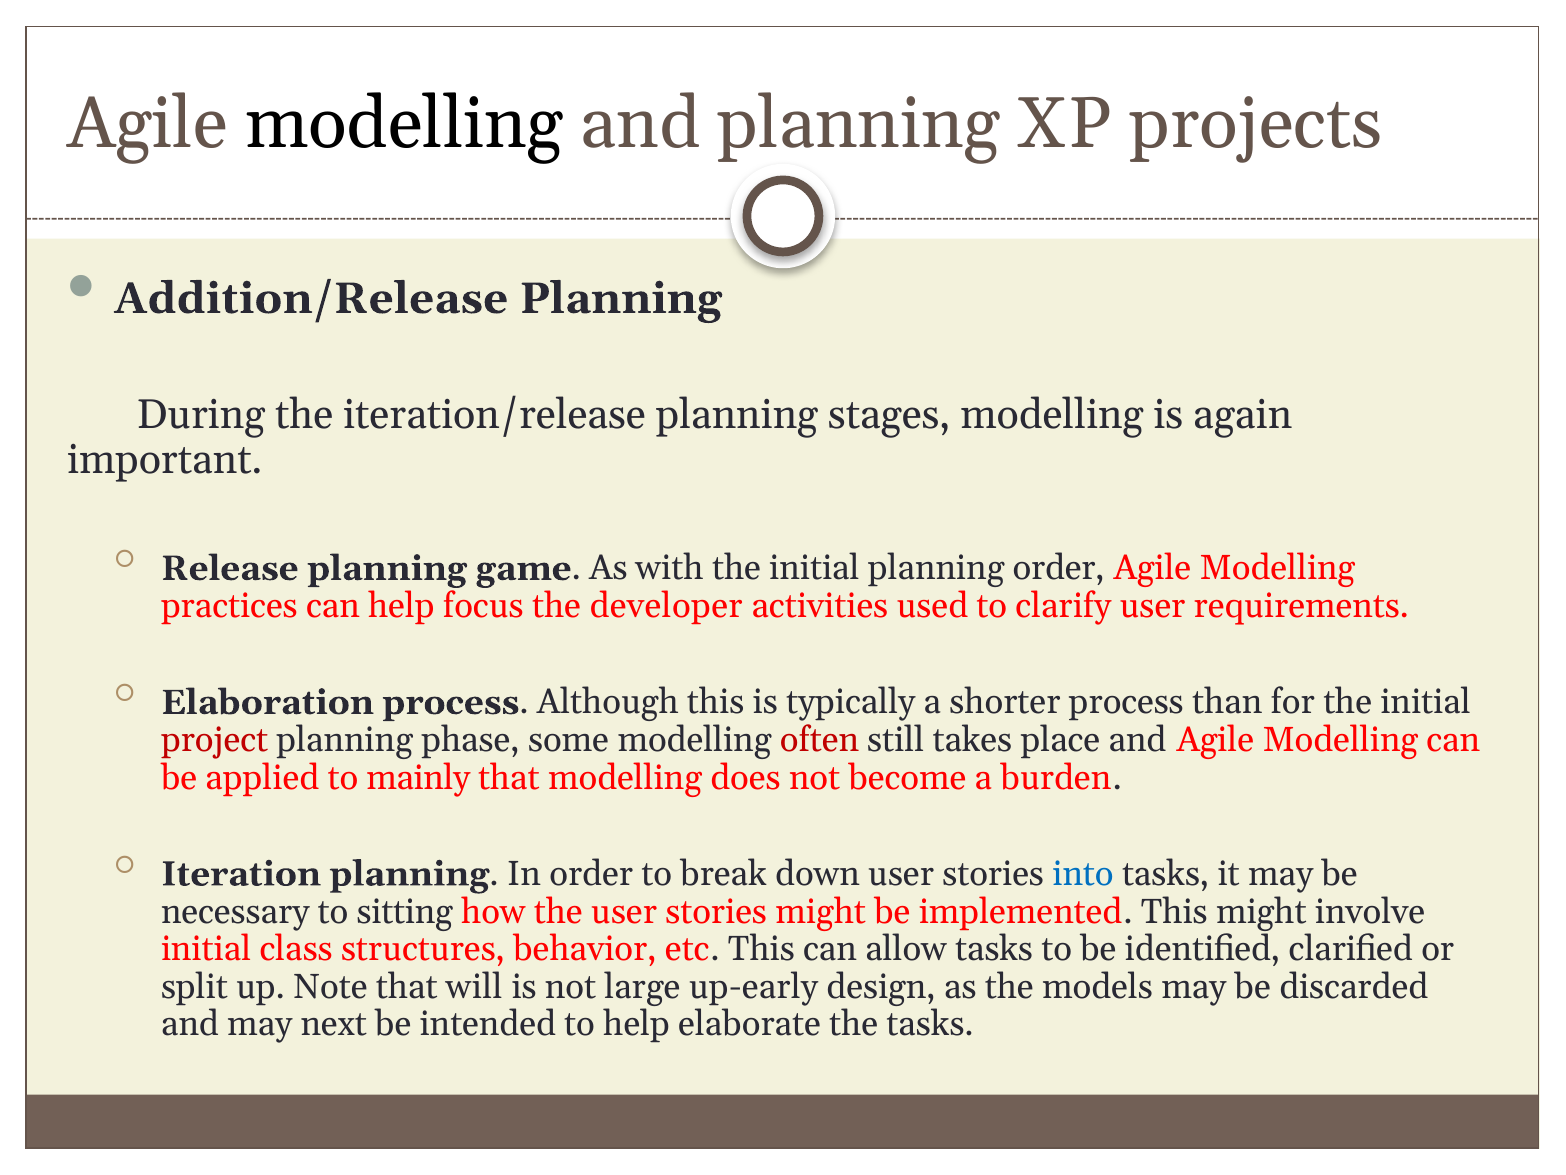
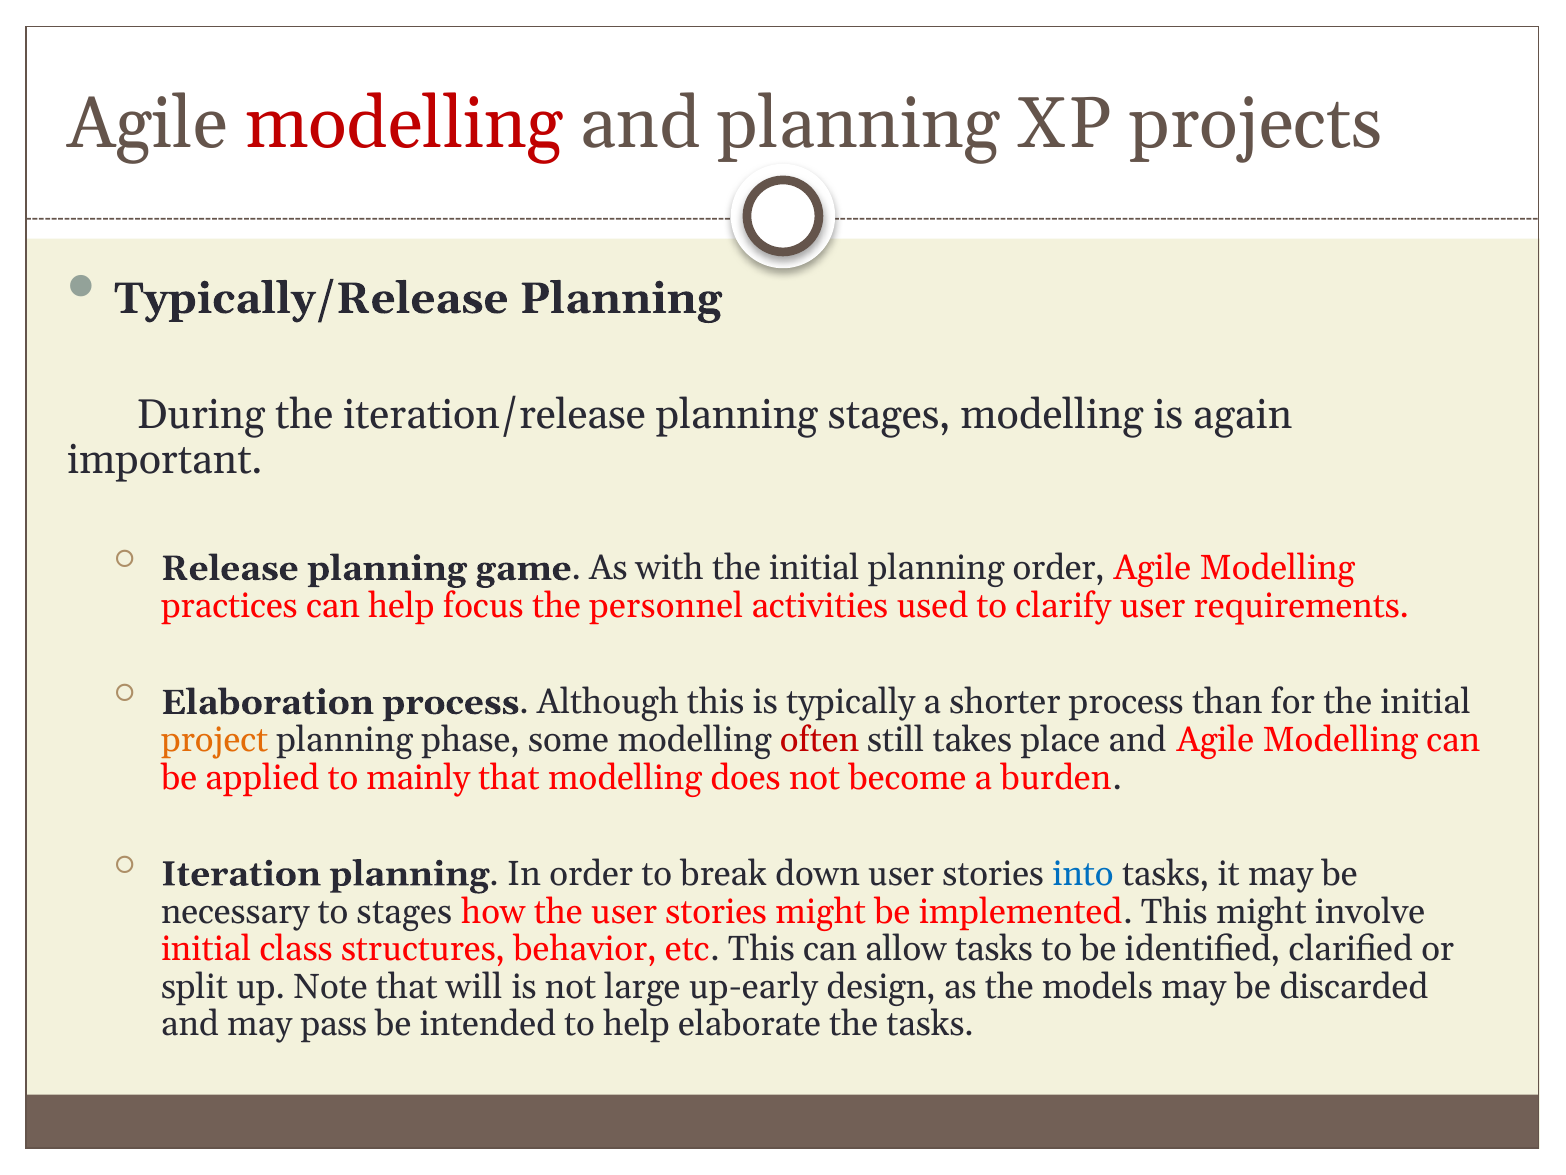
modelling at (404, 123) colour: black -> red
Addition/Release: Addition/Release -> Typically/Release
developer: developer -> personnel
project colour: red -> orange
to sitting: sitting -> stages
next: next -> pass
